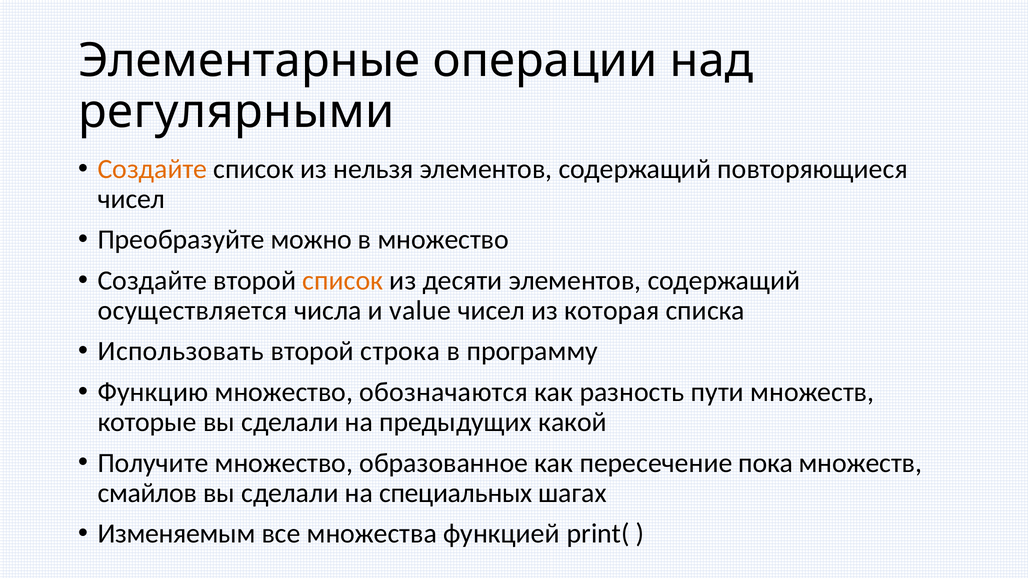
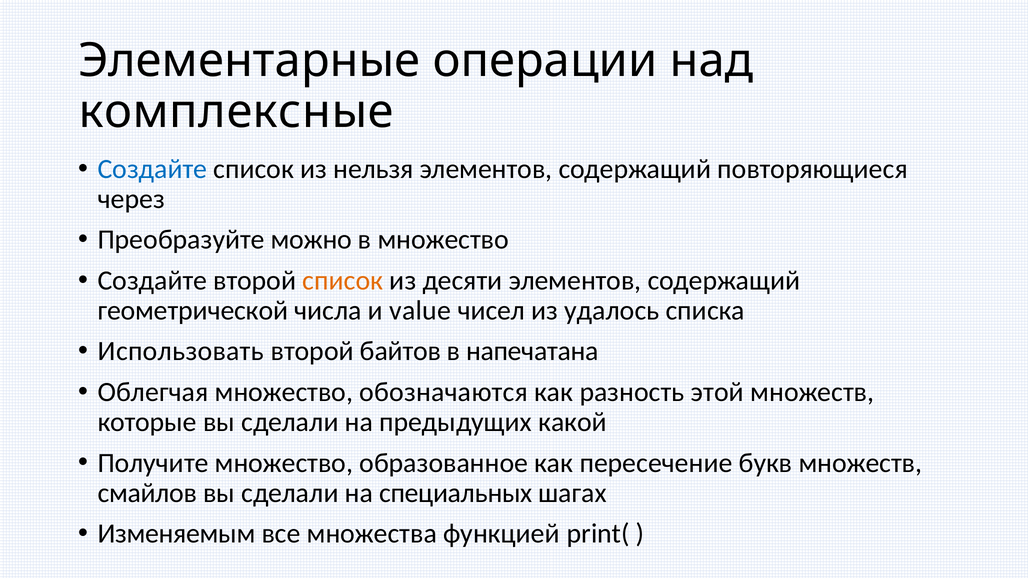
регулярными: регулярными -> комплексные
Создайте at (152, 169) colour: orange -> blue
чисел at (131, 199): чисел -> через
осуществляется: осуществляется -> геометрической
которая: которая -> удалось
строка: строка -> байтов
программу: программу -> напечатана
Функцию: Функцию -> Облегчая
пути: пути -> этой
пока: пока -> букв
